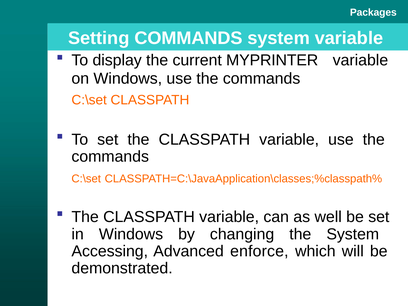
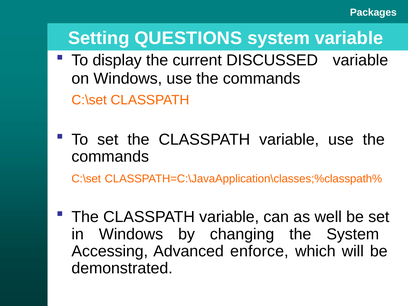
Setting COMMANDS: COMMANDS -> QUESTIONS
MYPRINTER: MYPRINTER -> DISCUSSED
